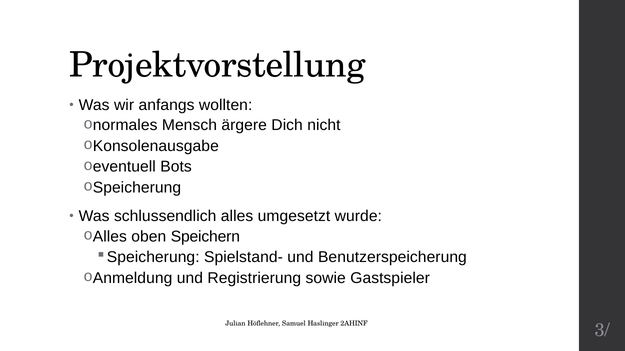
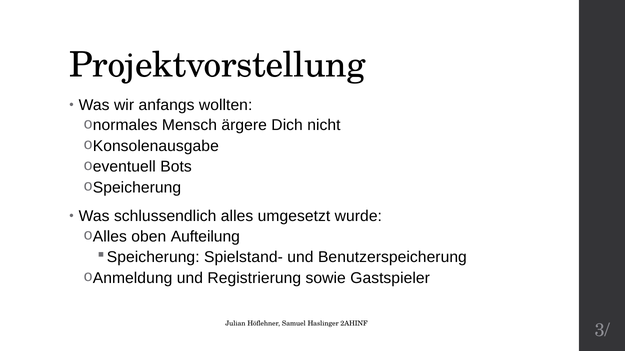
Speichern: Speichern -> Aufteilung
